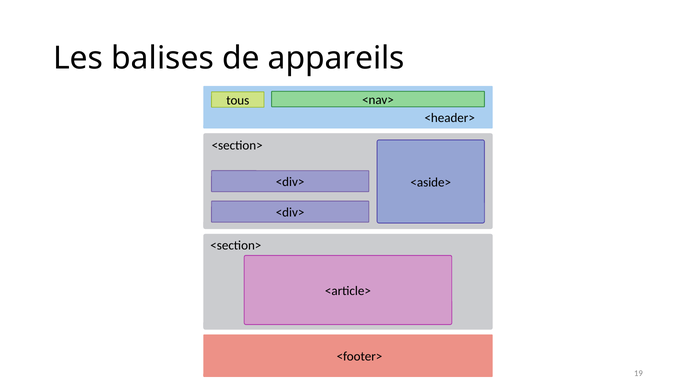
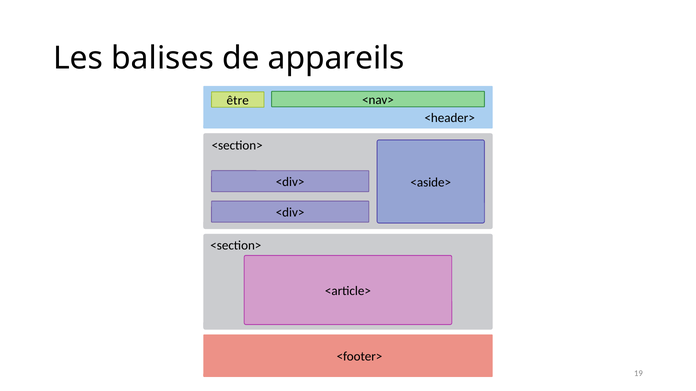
tous: tous -> être
